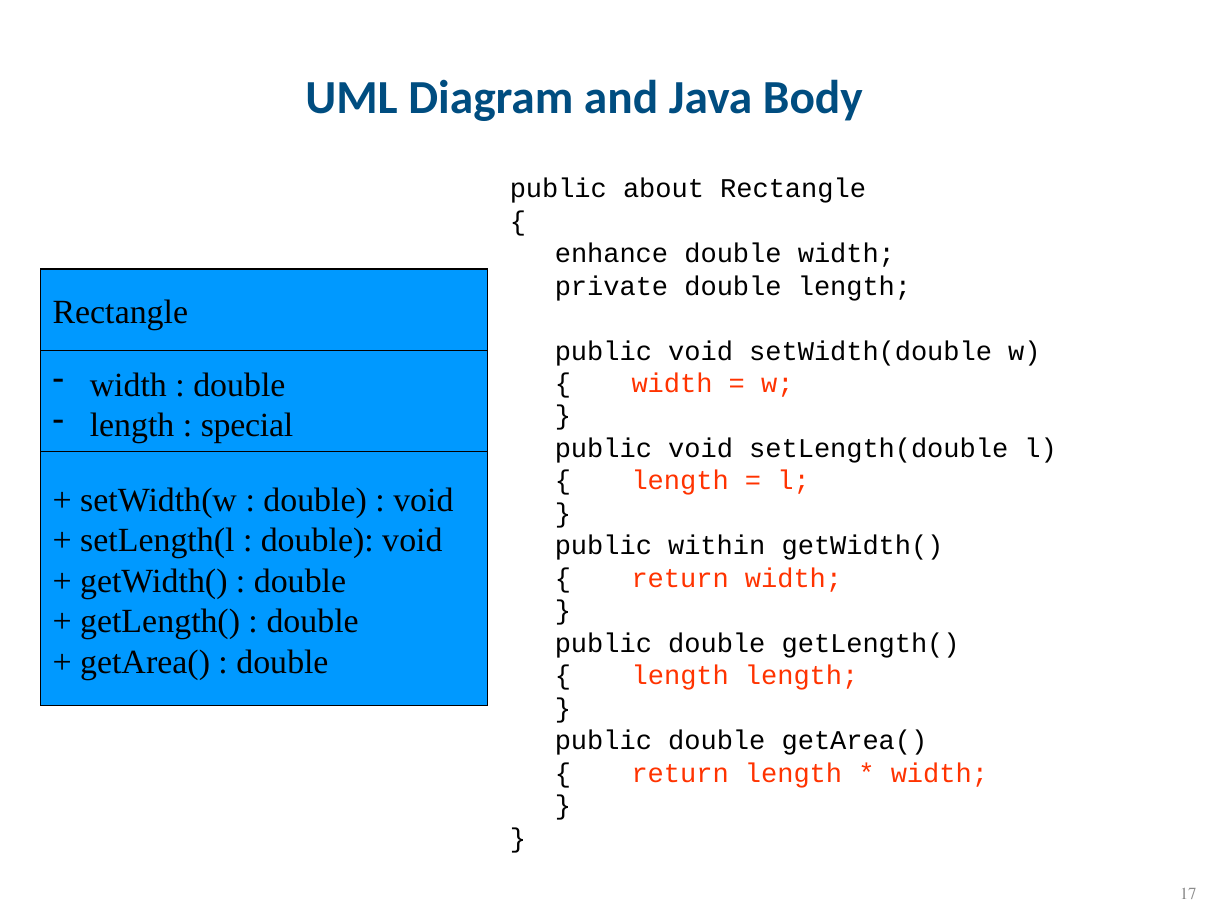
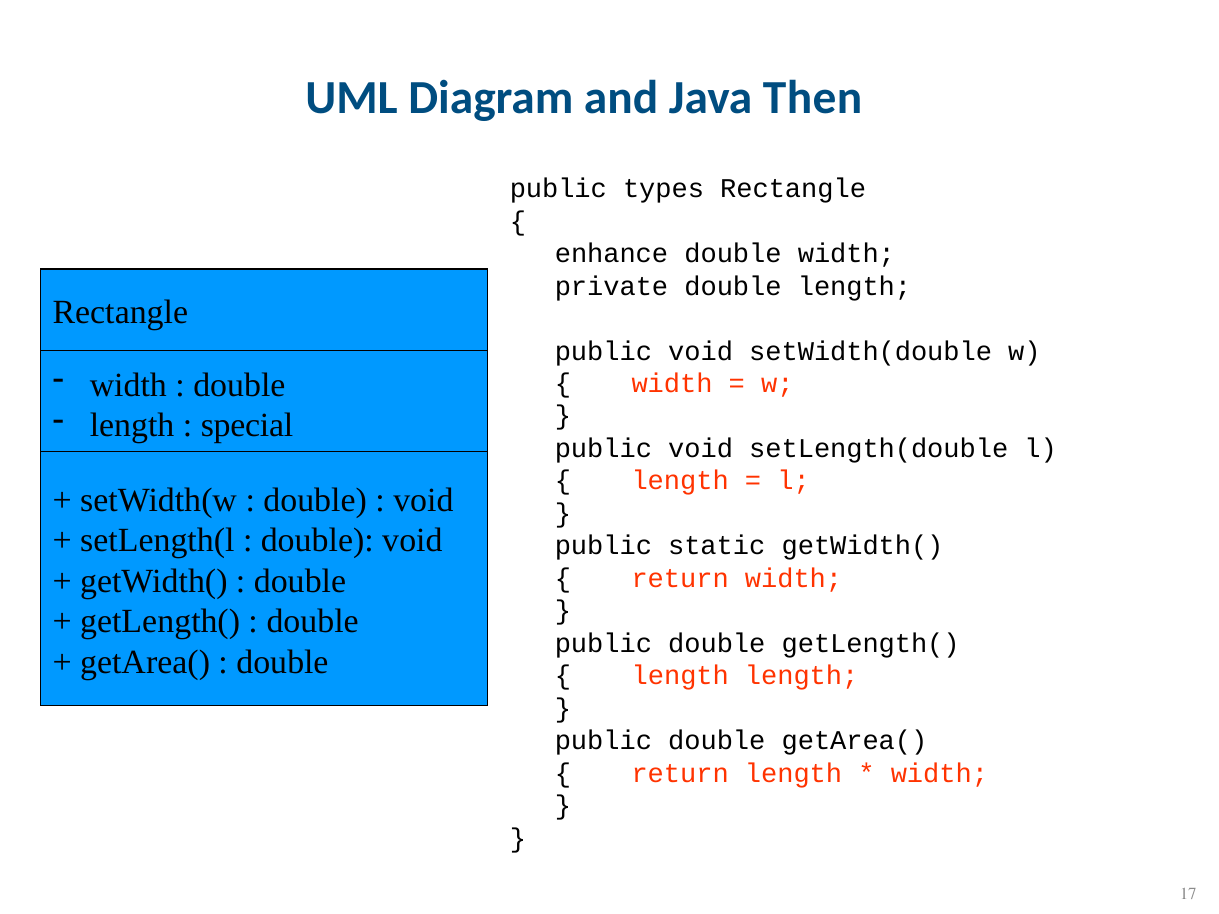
Body: Body -> Then
about: about -> types
within: within -> static
